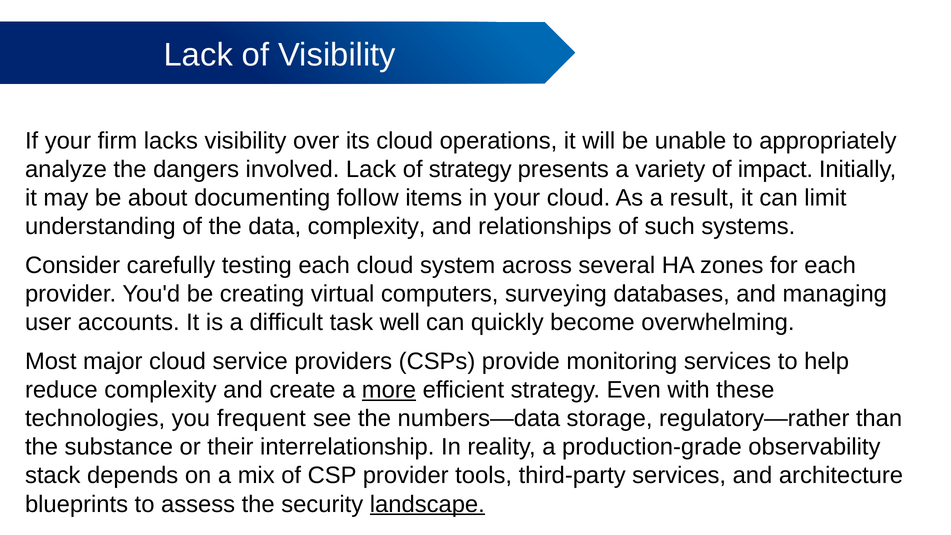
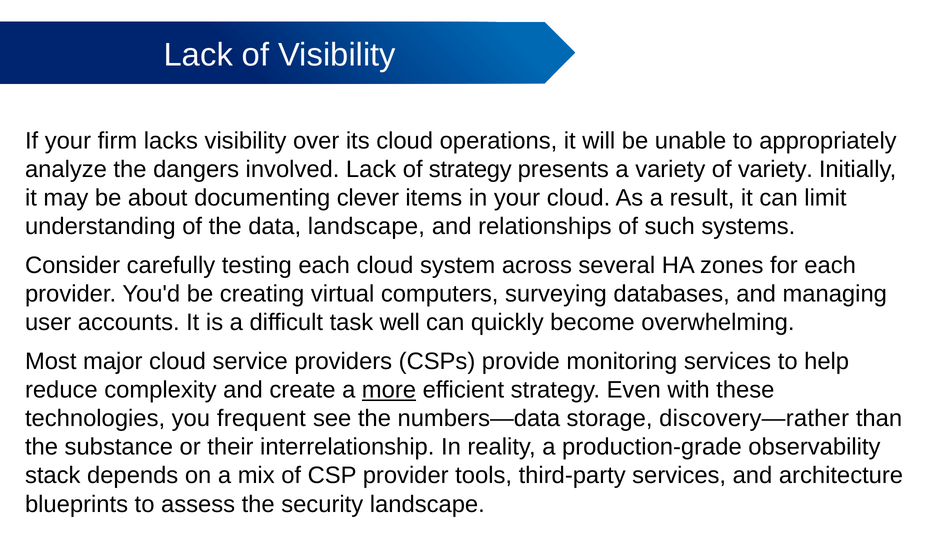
of impact: impact -> variety
follow: follow -> clever
data complexity: complexity -> landscape
regulatory—rather: regulatory—rather -> discovery—rather
landscape at (427, 504) underline: present -> none
